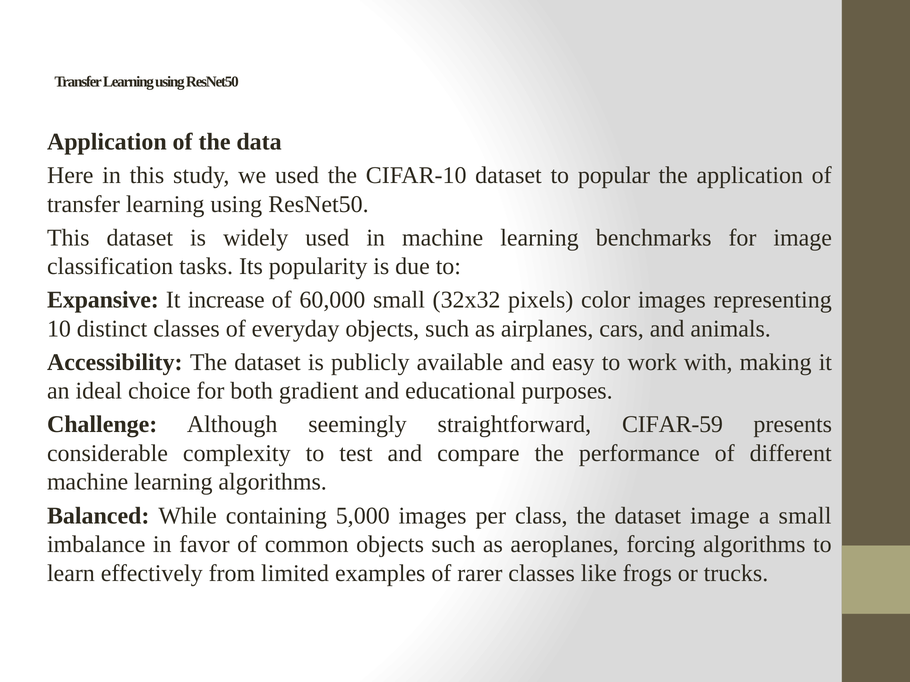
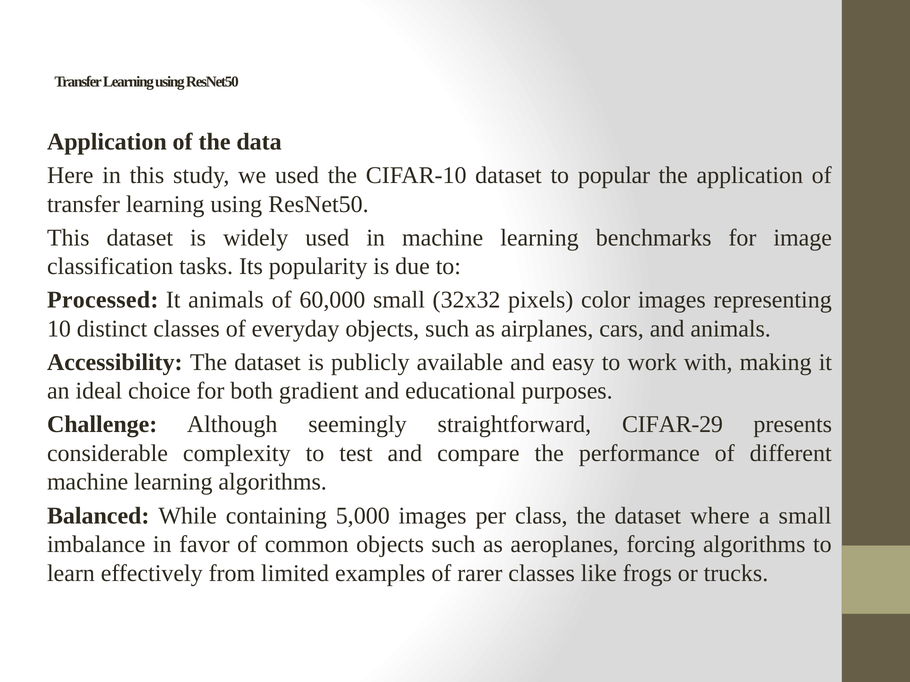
Expansive: Expansive -> Processed
It increase: increase -> animals
CIFAR-59: CIFAR-59 -> CIFAR-29
dataset image: image -> where
